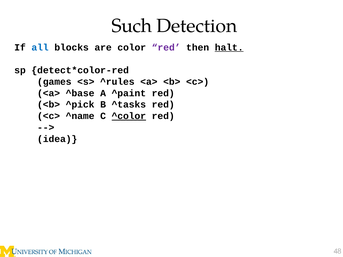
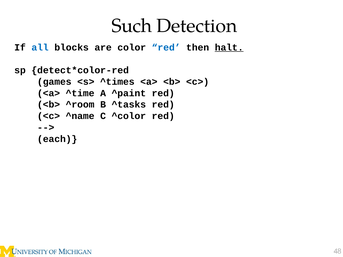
red at (166, 47) colour: purple -> blue
^rules: ^rules -> ^times
^base: ^base -> ^time
^pick: ^pick -> ^room
^color underline: present -> none
idea: idea -> each
